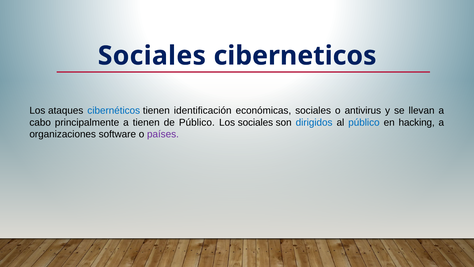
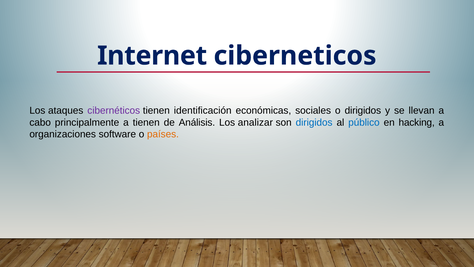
Sociales at (152, 56): Sociales -> Internet
cibernéticos colour: blue -> purple
o antivirus: antivirus -> dirigidos
de Público: Público -> Análisis
Los sociales: sociales -> analizar
países colour: purple -> orange
